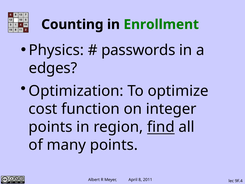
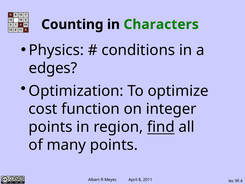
Enrollment: Enrollment -> Characters
passwords: passwords -> conditions
